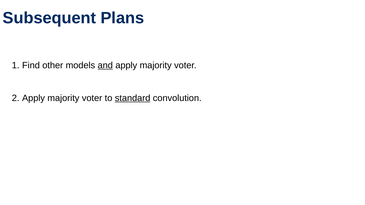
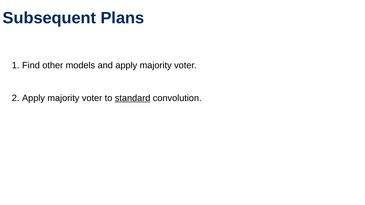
and underline: present -> none
